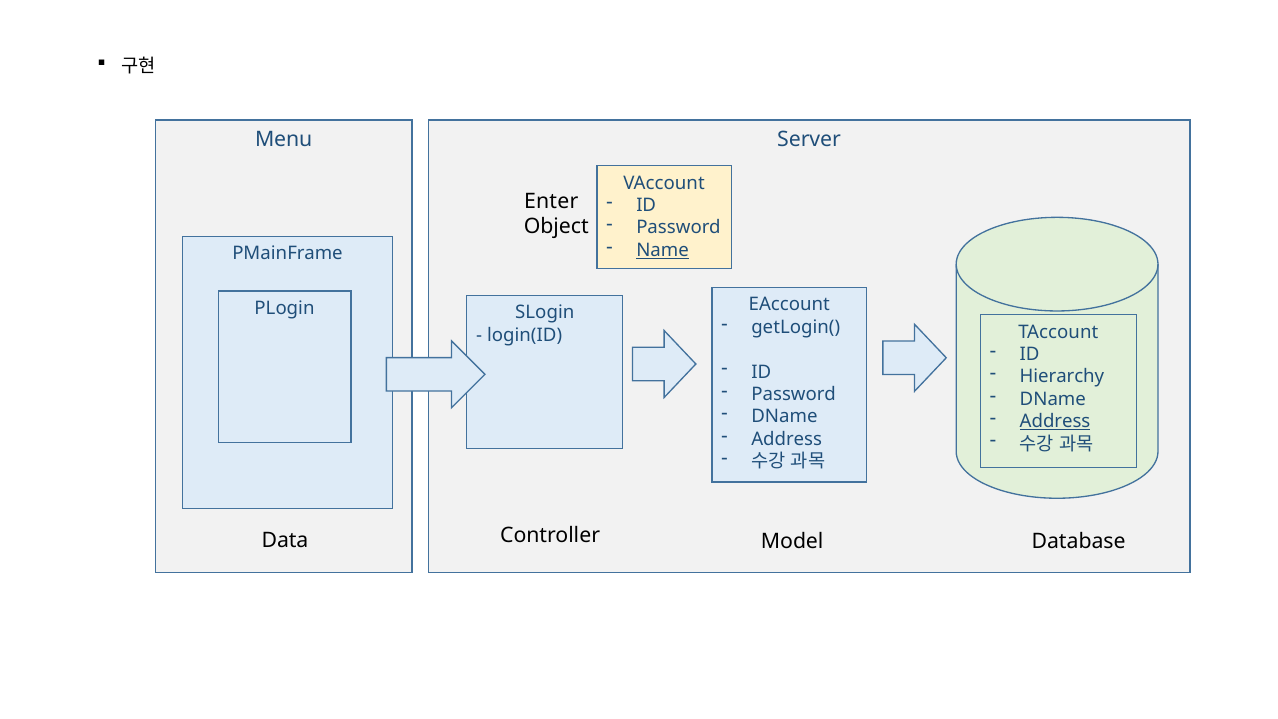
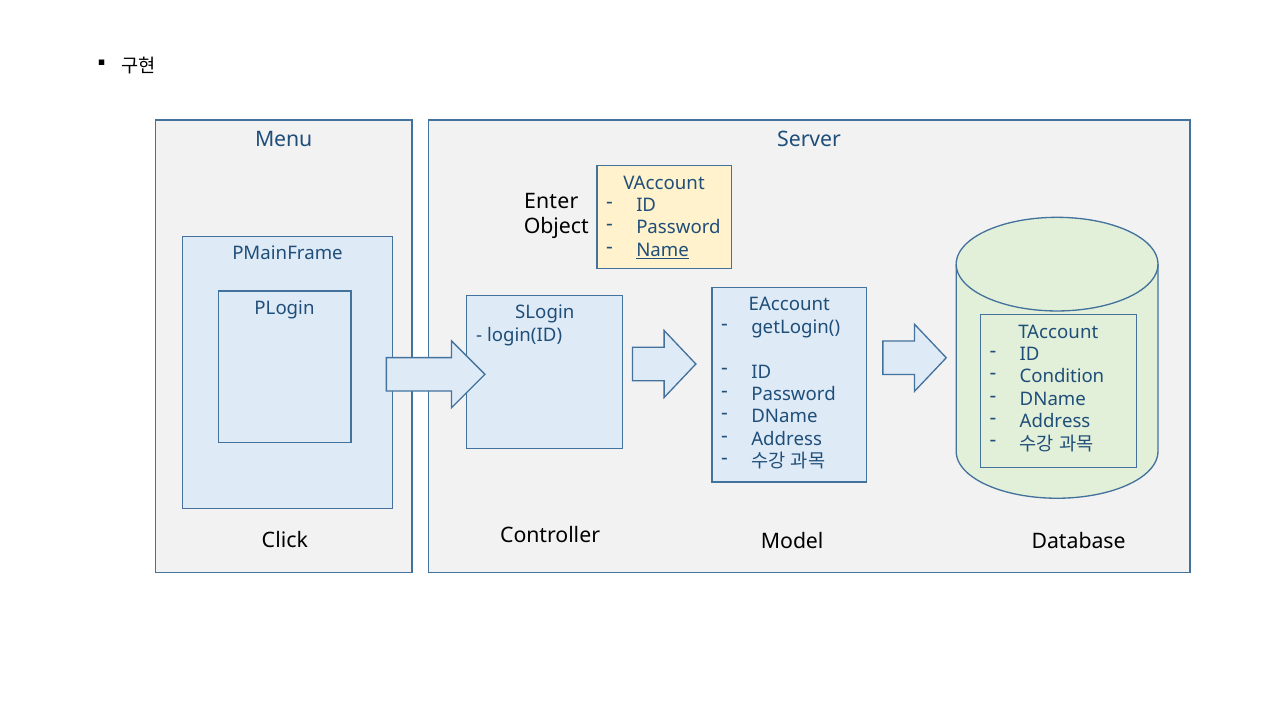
Hierarchy: Hierarchy -> Condition
Address at (1055, 421) underline: present -> none
Data: Data -> Click
